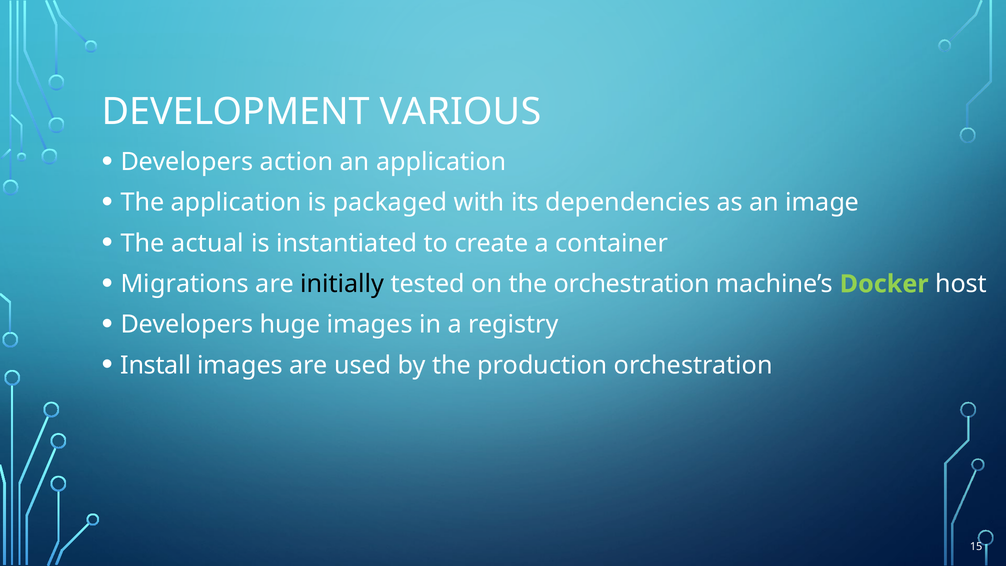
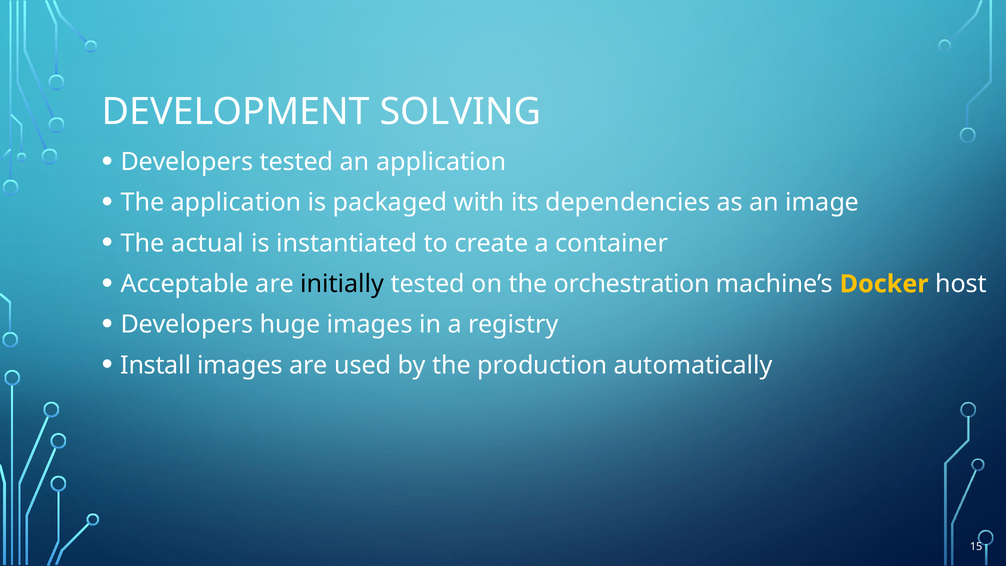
VARIOUS: VARIOUS -> SOLVING
Developers action: action -> tested
Migrations: Migrations -> Acceptable
Docker colour: light green -> yellow
production orchestration: orchestration -> automatically
